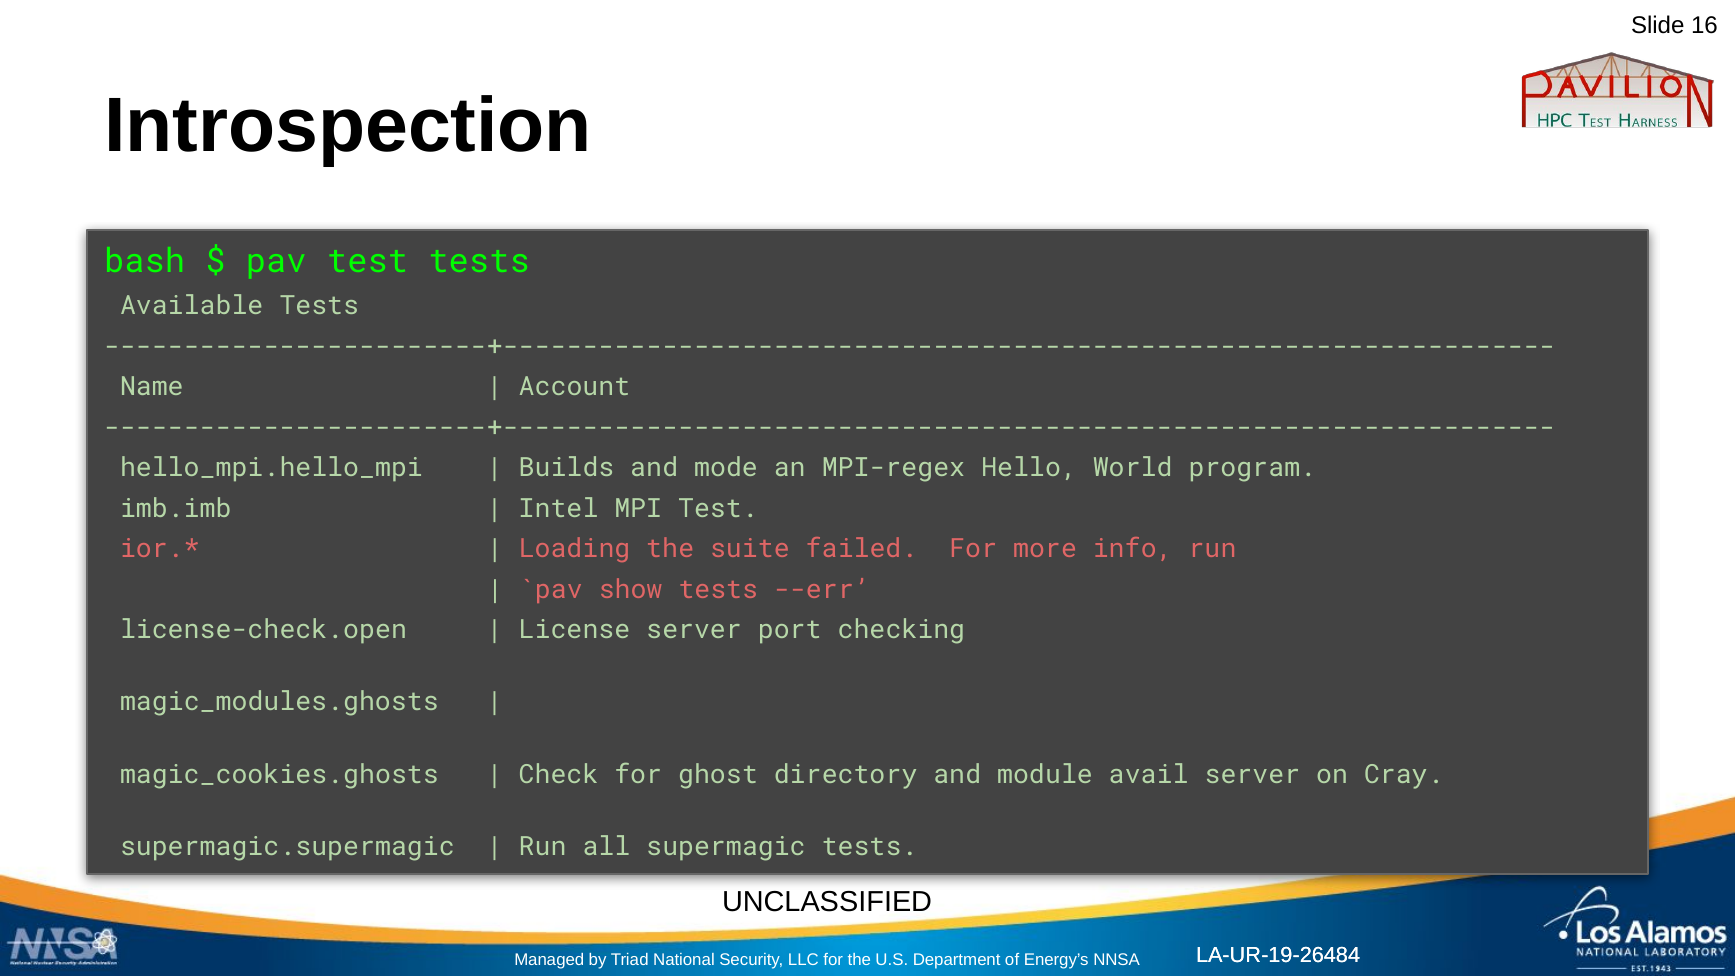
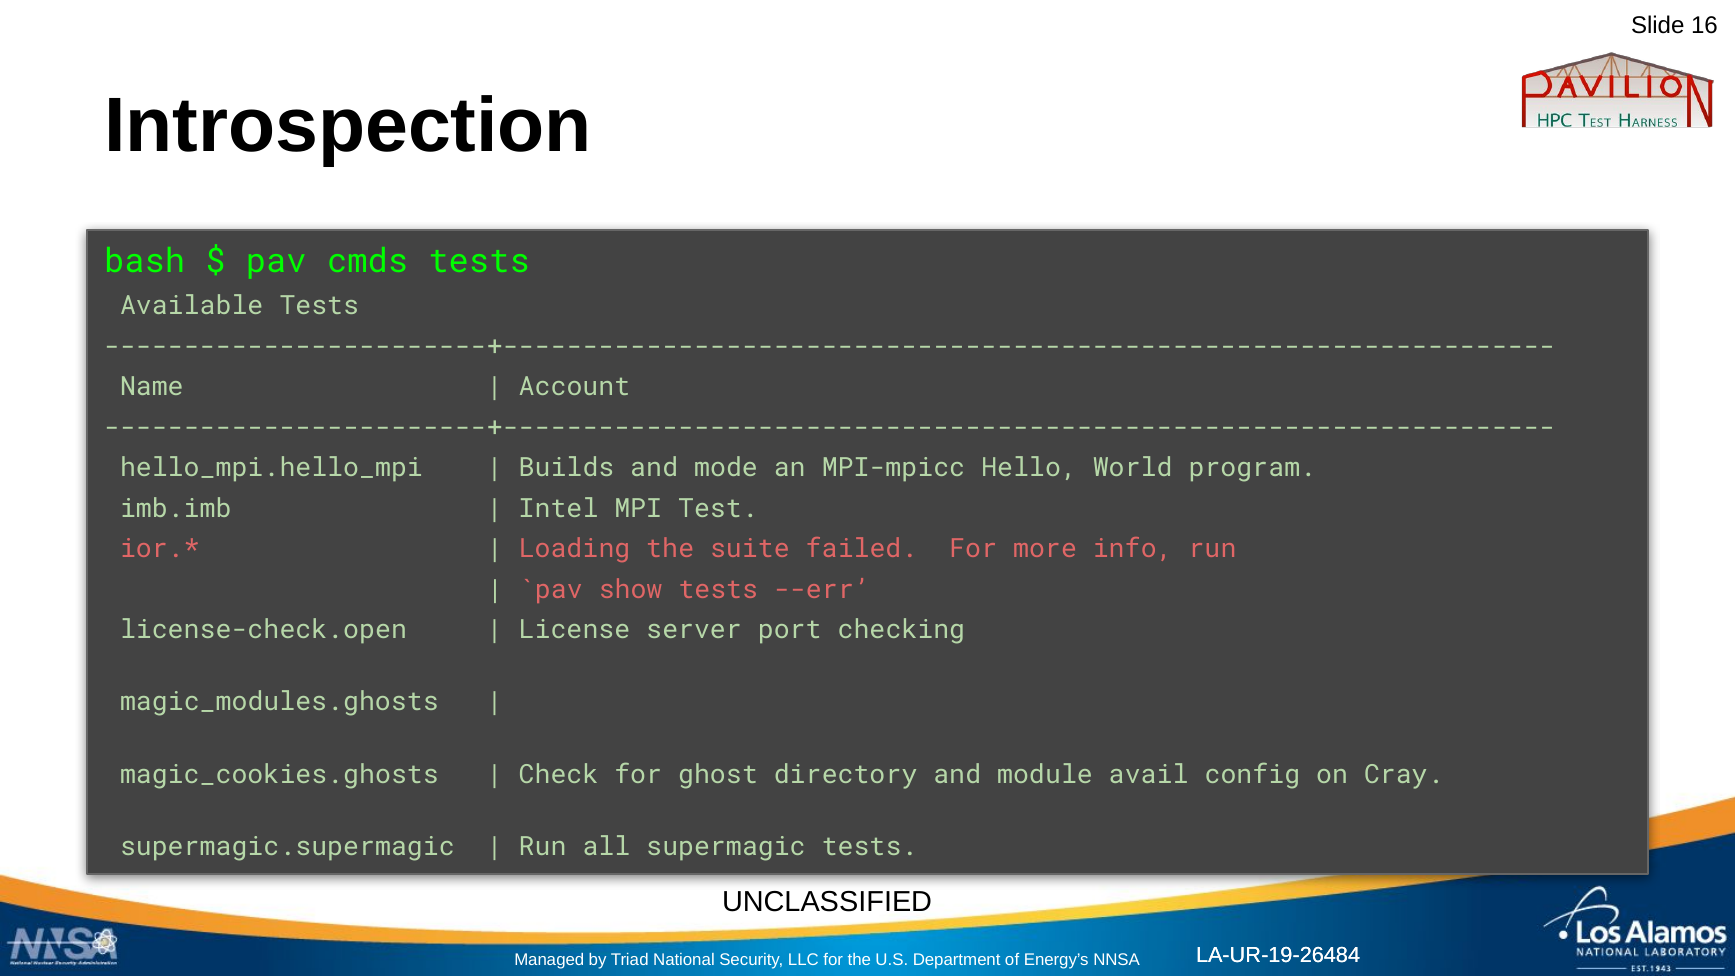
pav test: test -> cmds
MPI-regex: MPI-regex -> MPI-mpicc
avail server: server -> config
